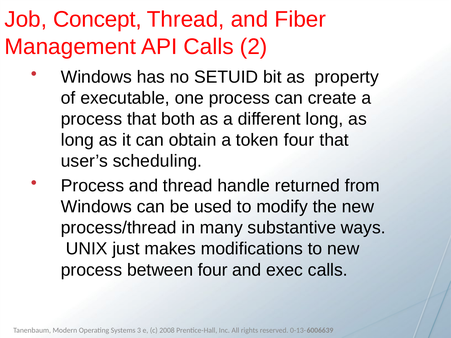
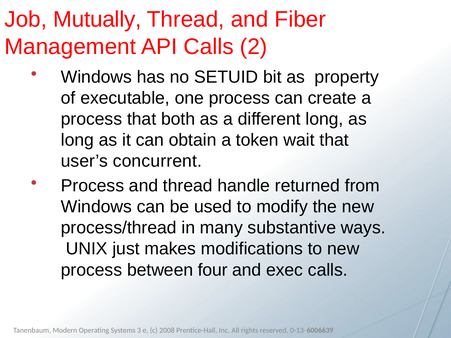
Concept: Concept -> Mutually
token four: four -> wait
scheduling: scheduling -> concurrent
